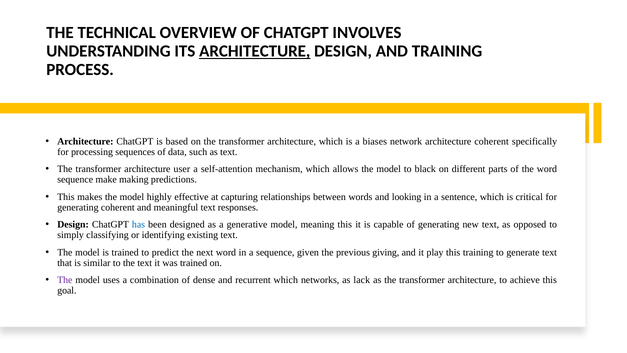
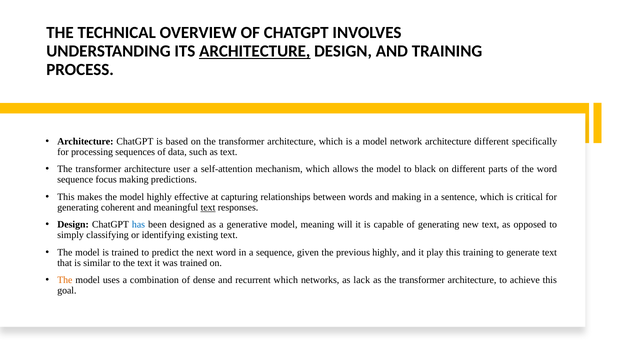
a biases: biases -> model
architecture coherent: coherent -> different
make: make -> focus
and looking: looking -> making
text at (208, 207) underline: none -> present
meaning this: this -> will
previous giving: giving -> highly
The at (65, 280) colour: purple -> orange
